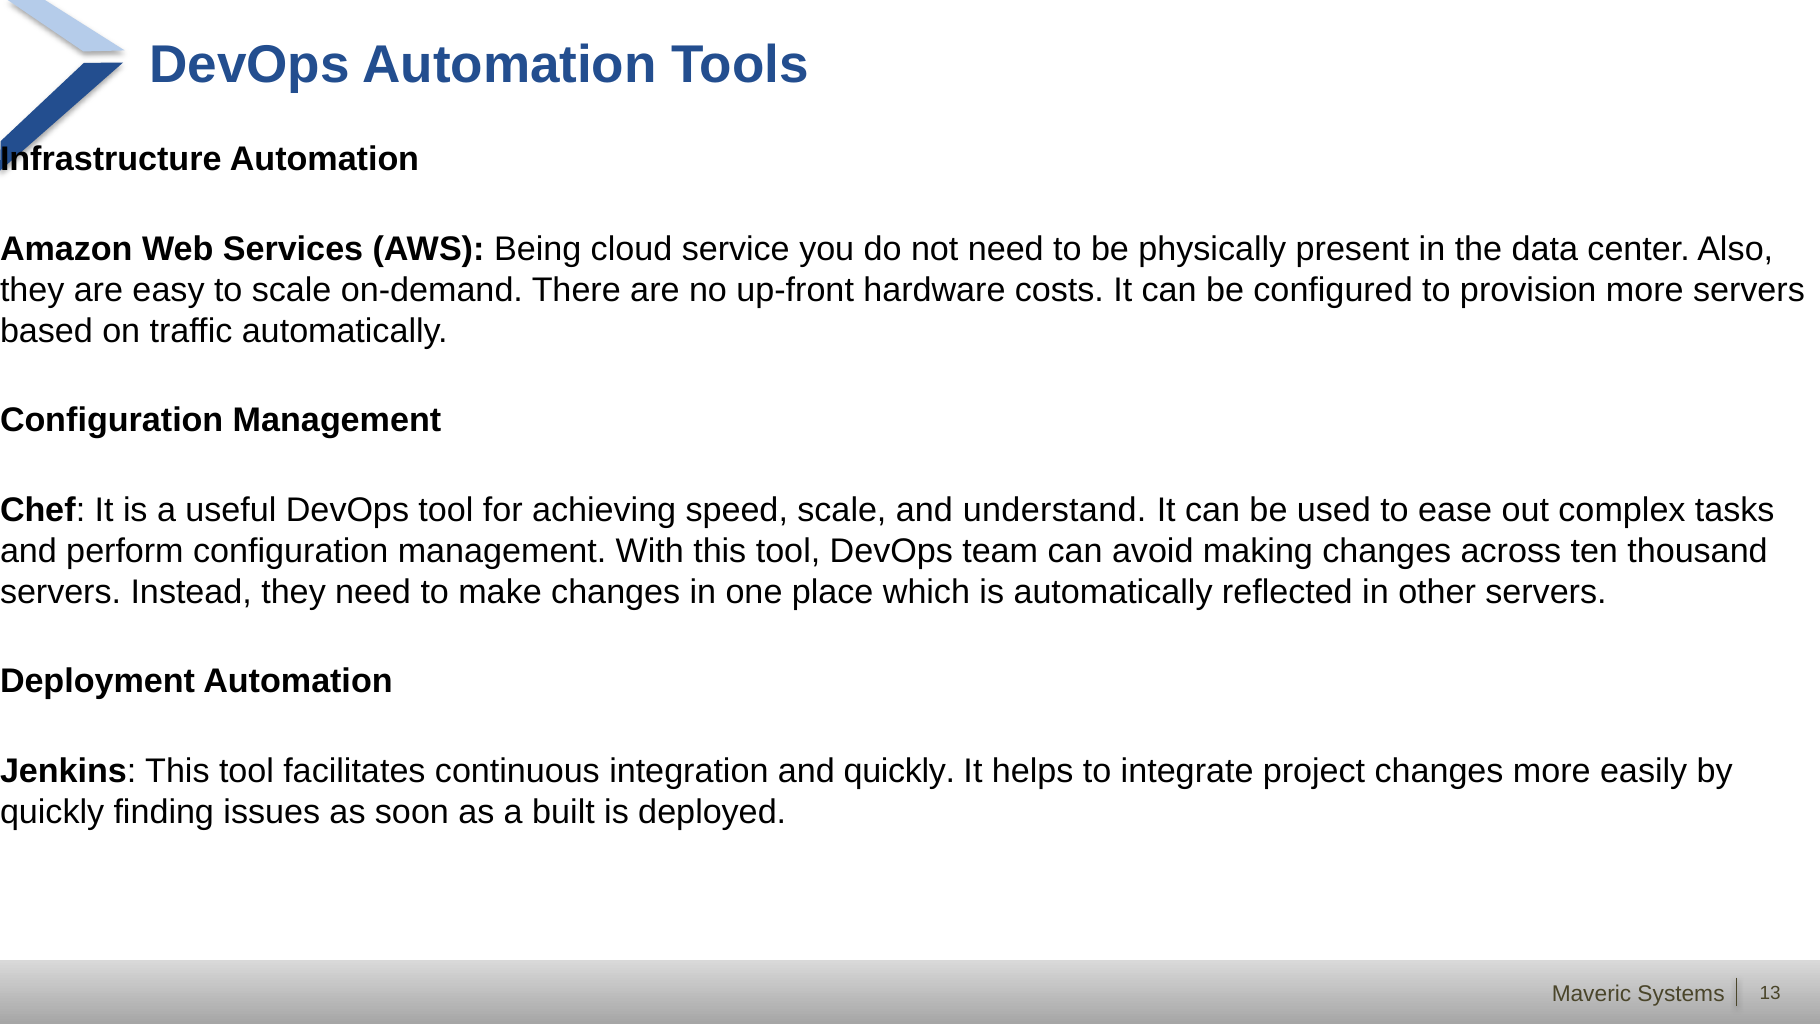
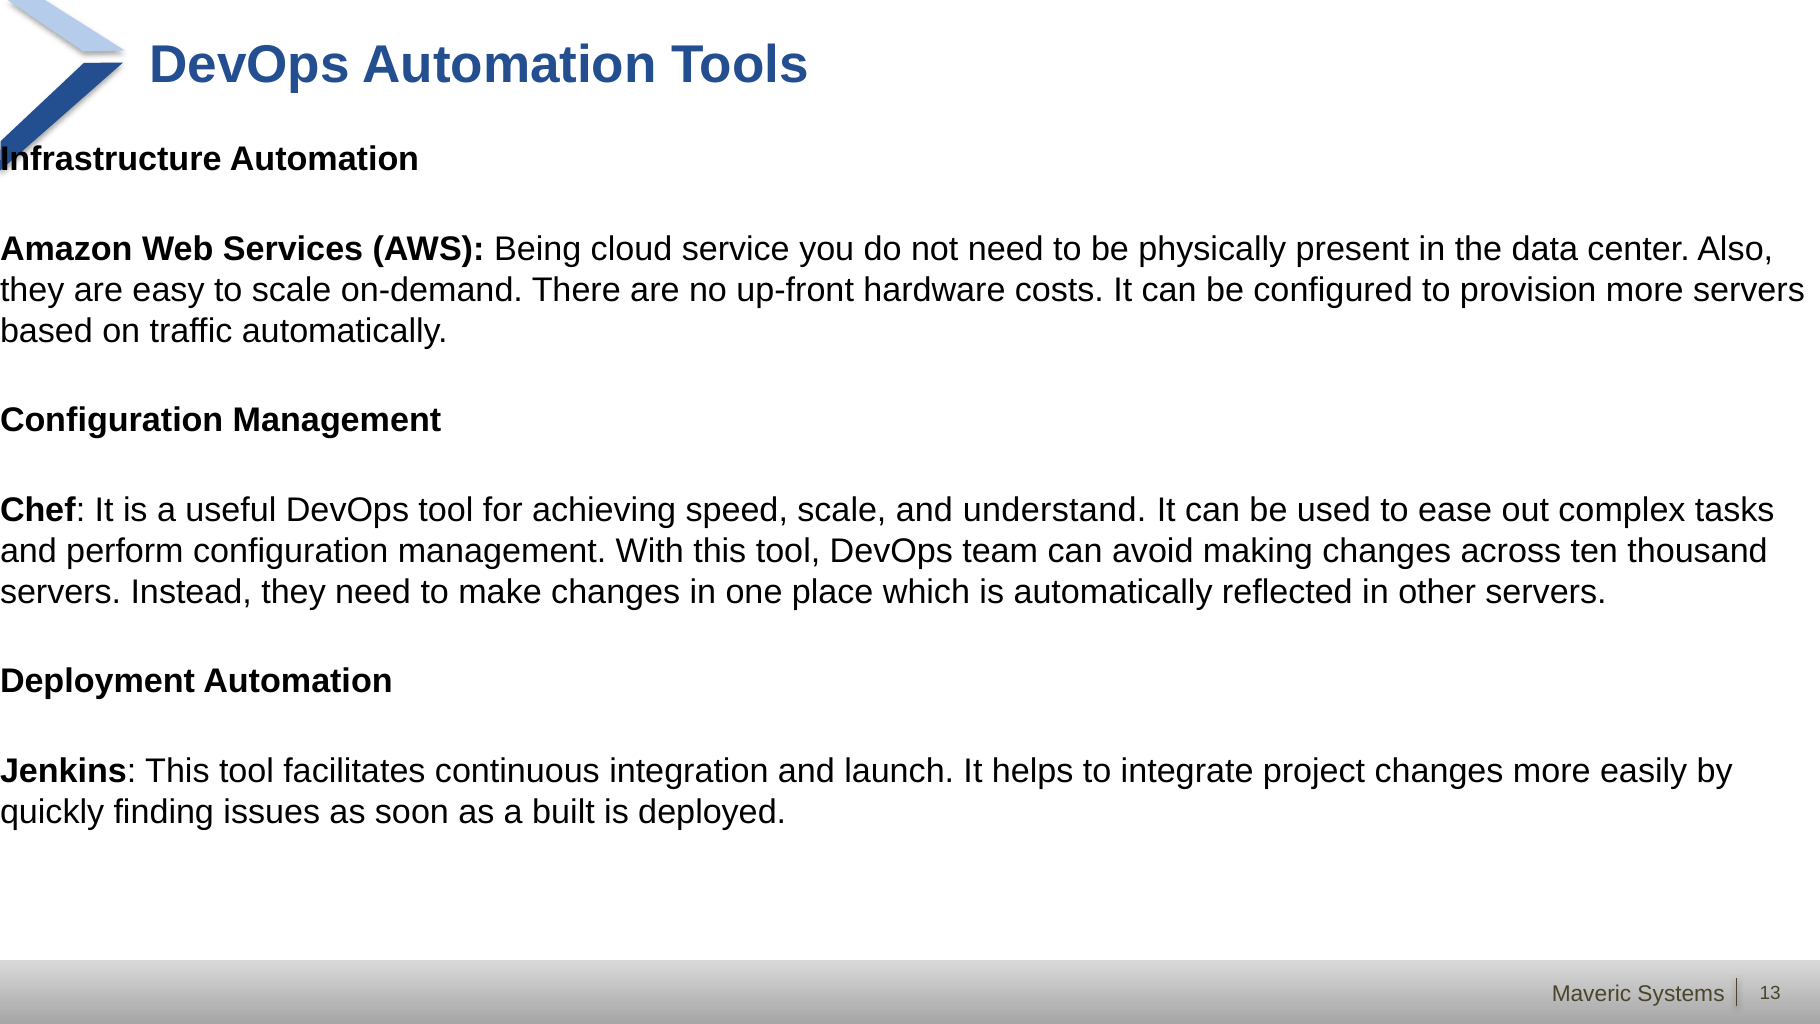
and quickly: quickly -> launch
